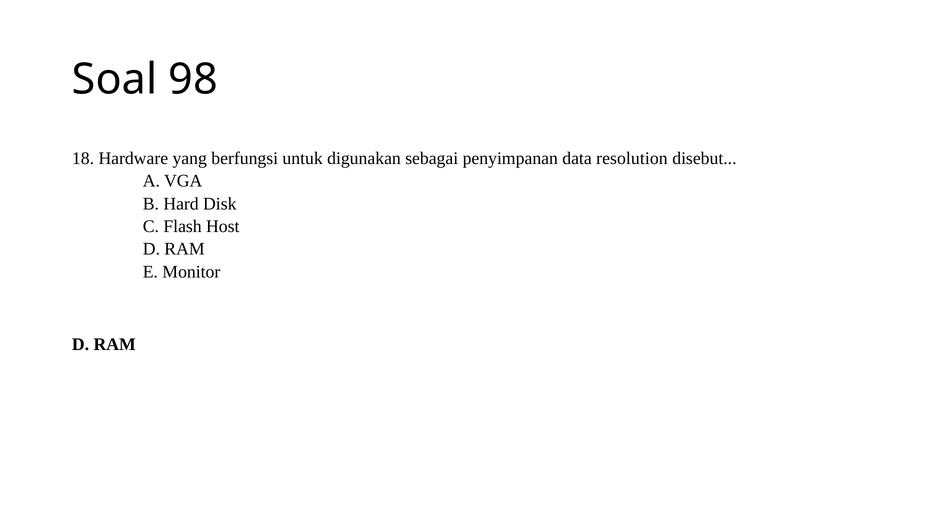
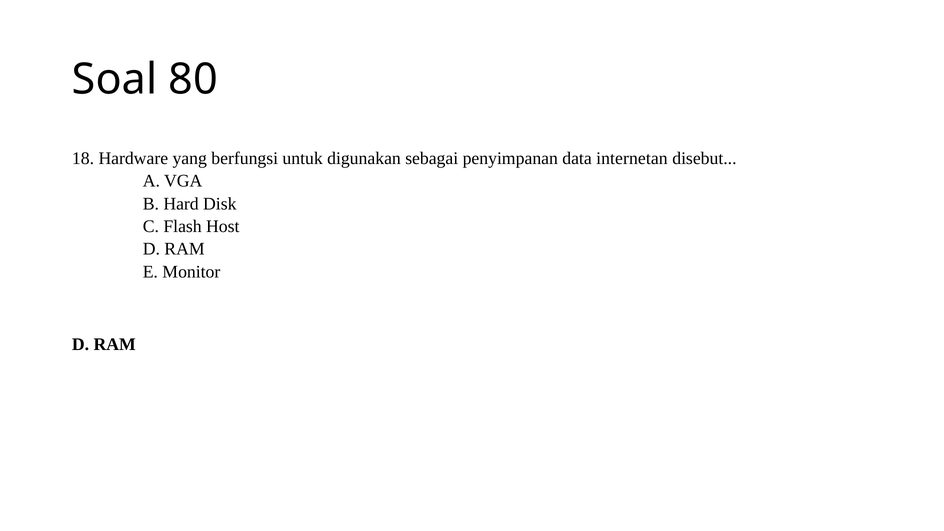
98: 98 -> 80
resolution: resolution -> internetan
